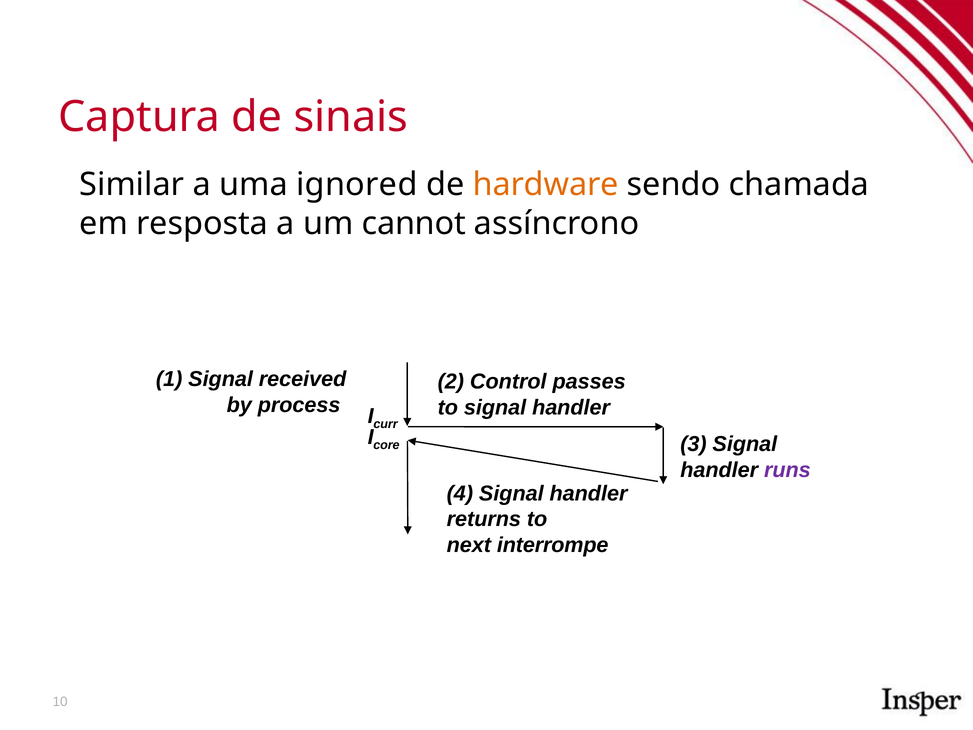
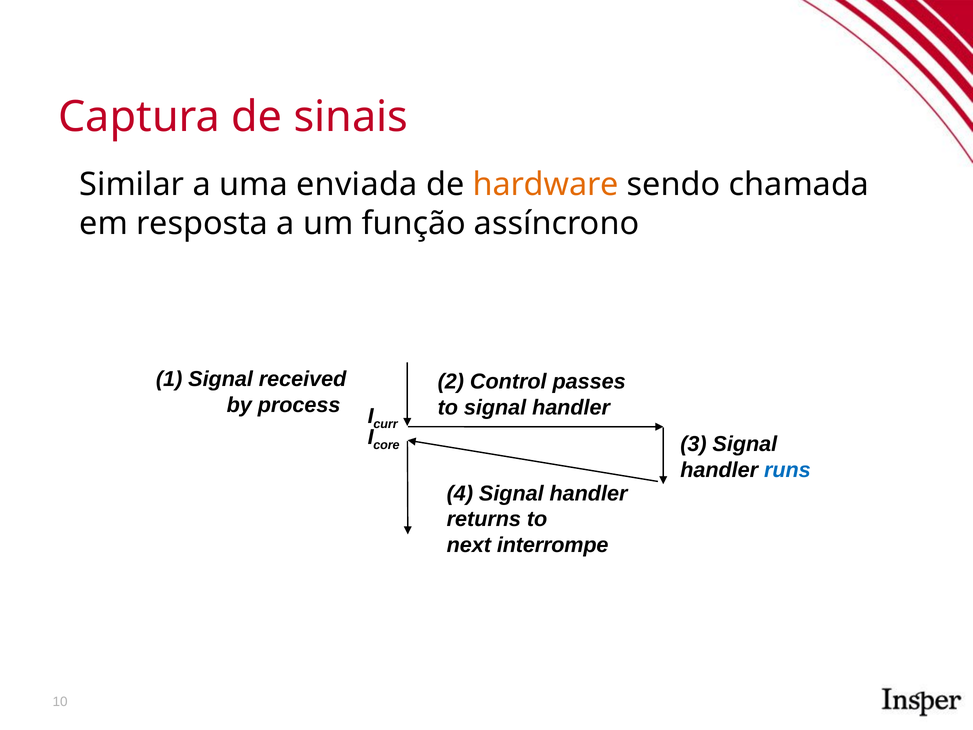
ignored: ignored -> enviada
cannot: cannot -> função
runs colour: purple -> blue
